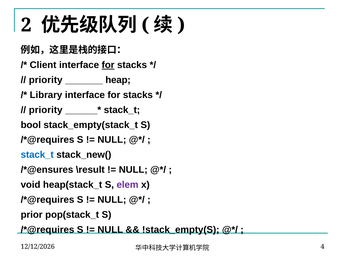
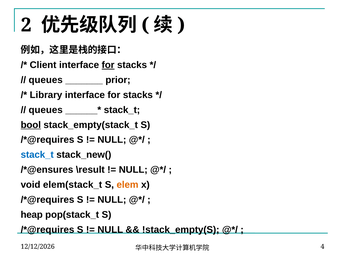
priority at (46, 80): priority -> queues
heap: heap -> prior
priority at (46, 110): priority -> queues
bool underline: none -> present
heap(stack_t: heap(stack_t -> elem(stack_t
elem colour: purple -> orange
prior: prior -> heap
